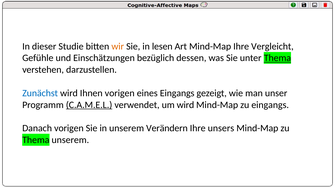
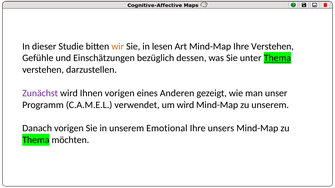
Ihre Vergleicht: Vergleicht -> Verstehen
Zunächst colour: blue -> purple
eines Eingangs: Eingangs -> Anderen
C.A.M.E.L underline: present -> none
zu eingangs: eingangs -> unserem
Verändern: Verändern -> Emotional
Thema unserem: unserem -> möchten
